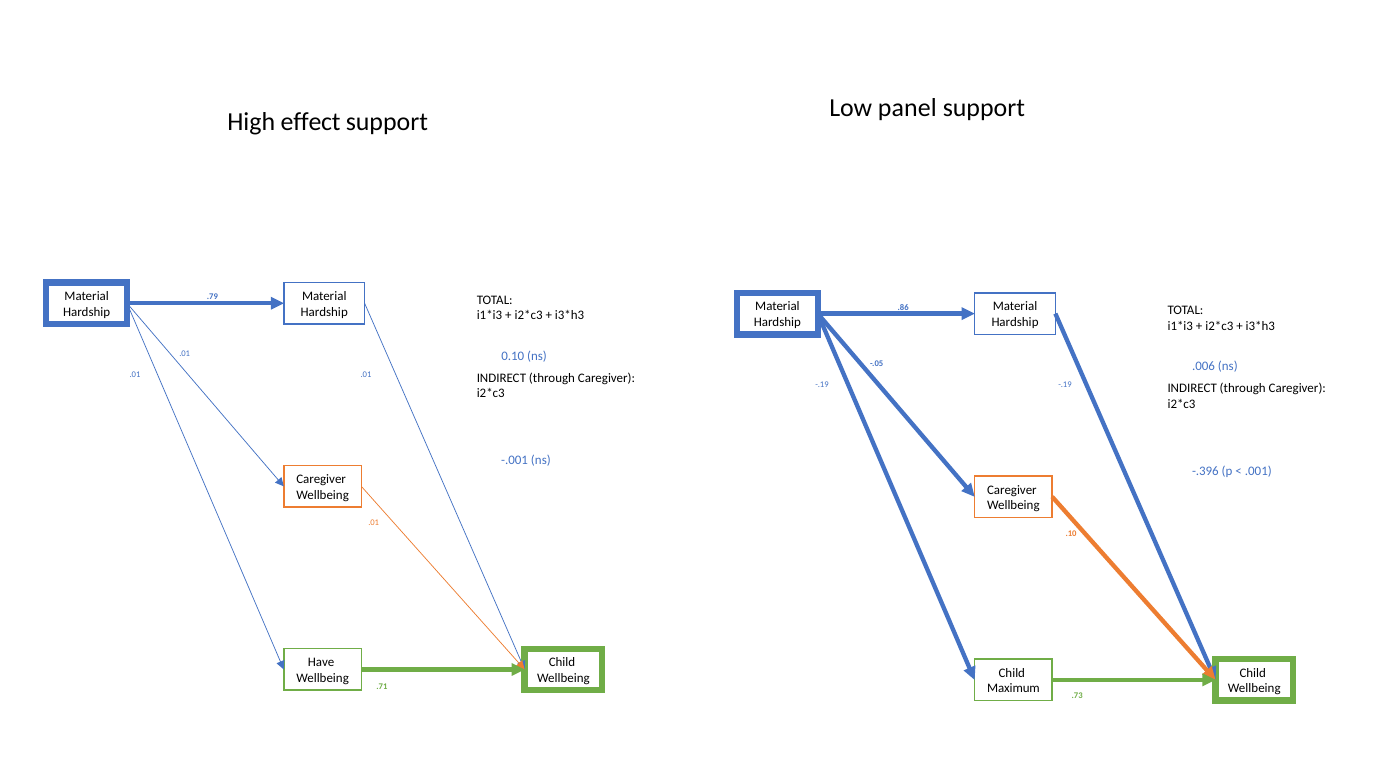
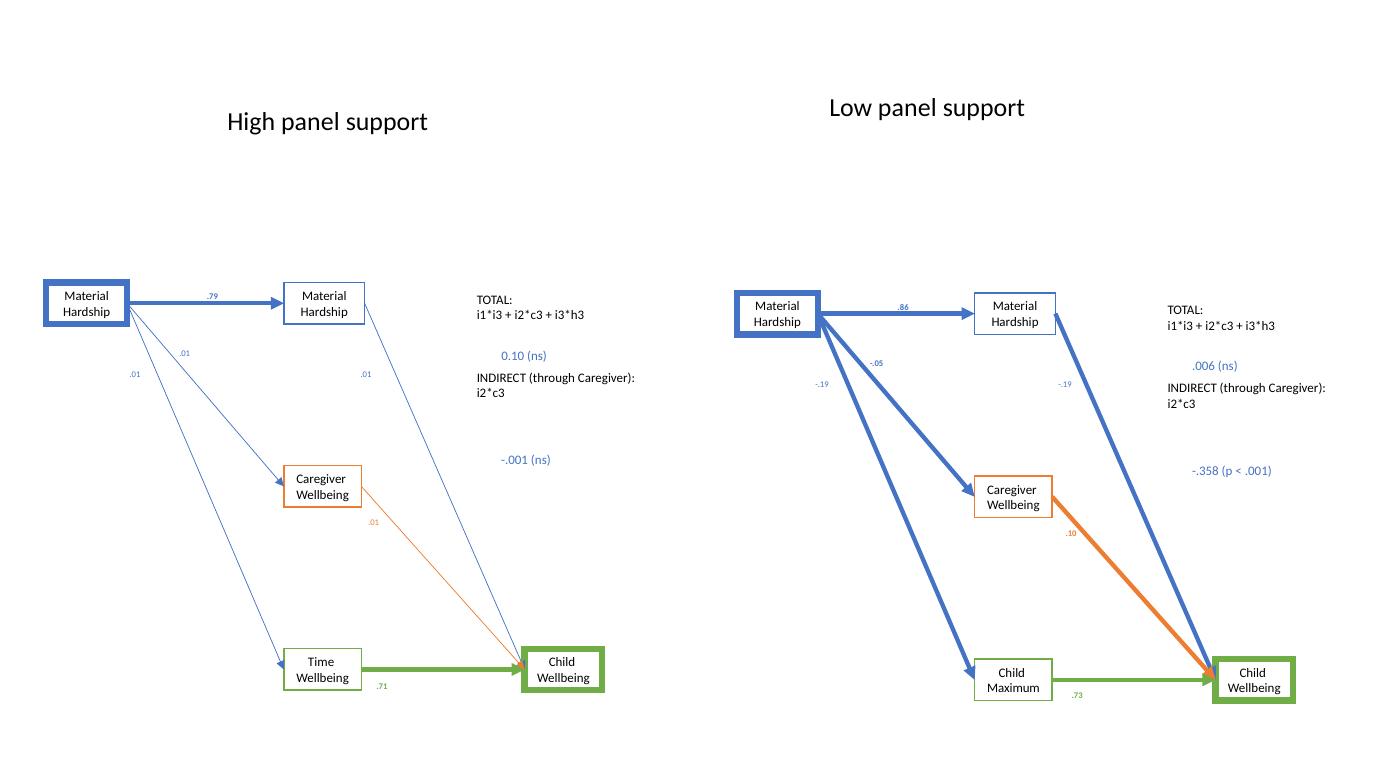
High effect: effect -> panel
-.396: -.396 -> -.358
Have: Have -> Time
